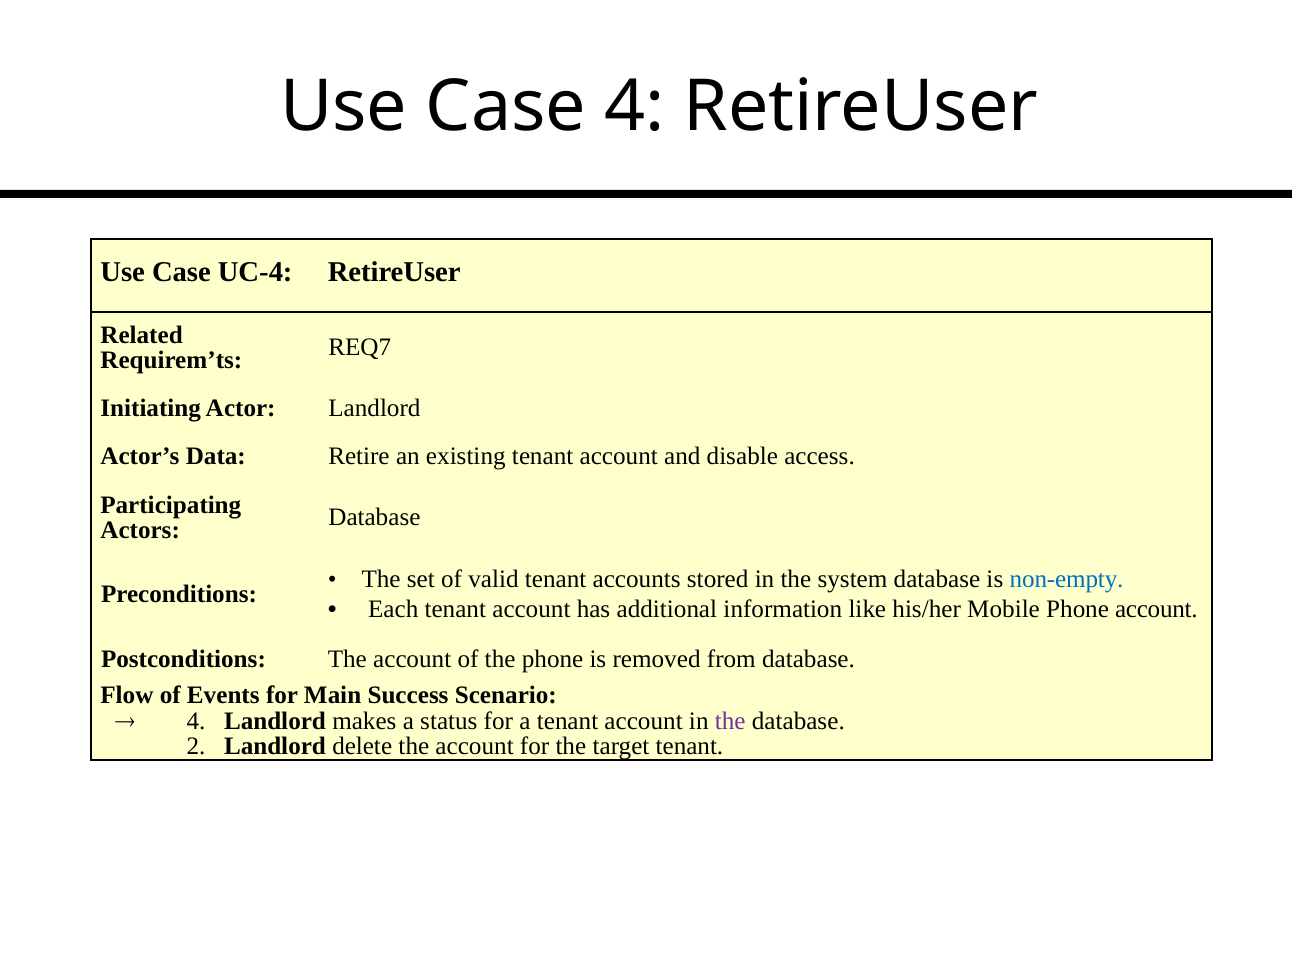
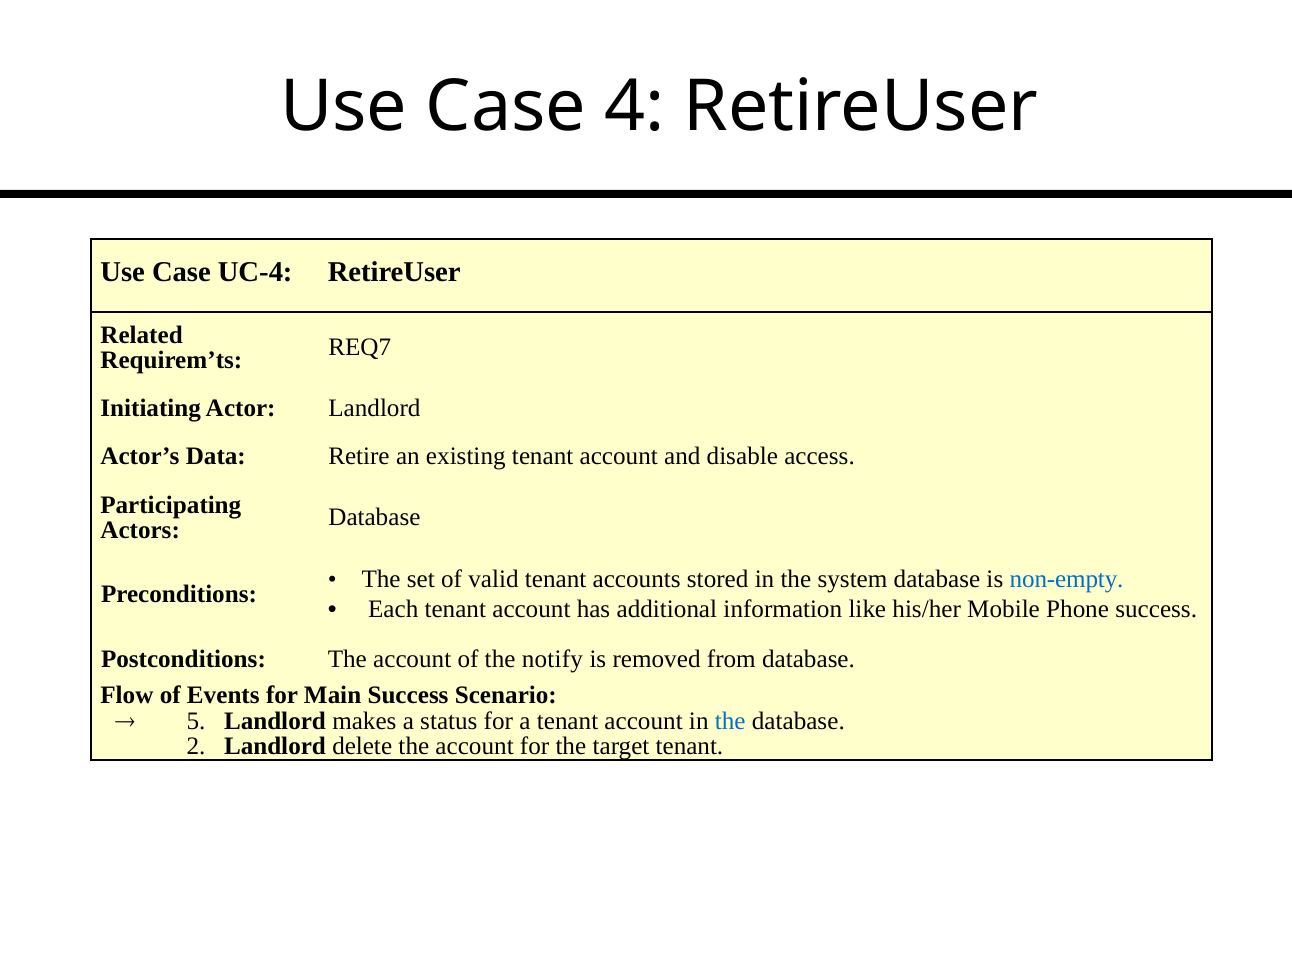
Phone account: account -> success
the phone: phone -> notify
4 at (196, 721): 4 -> 5
the at (730, 721) colour: purple -> blue
